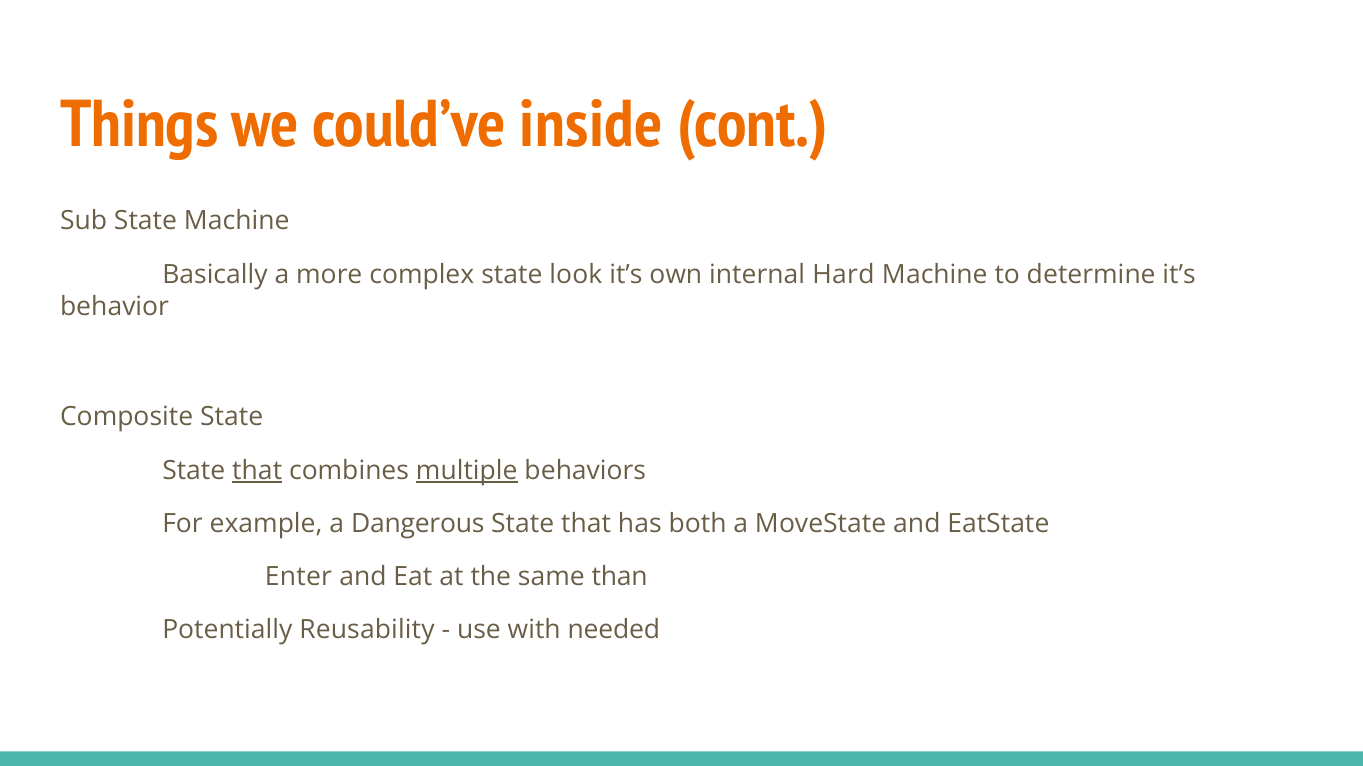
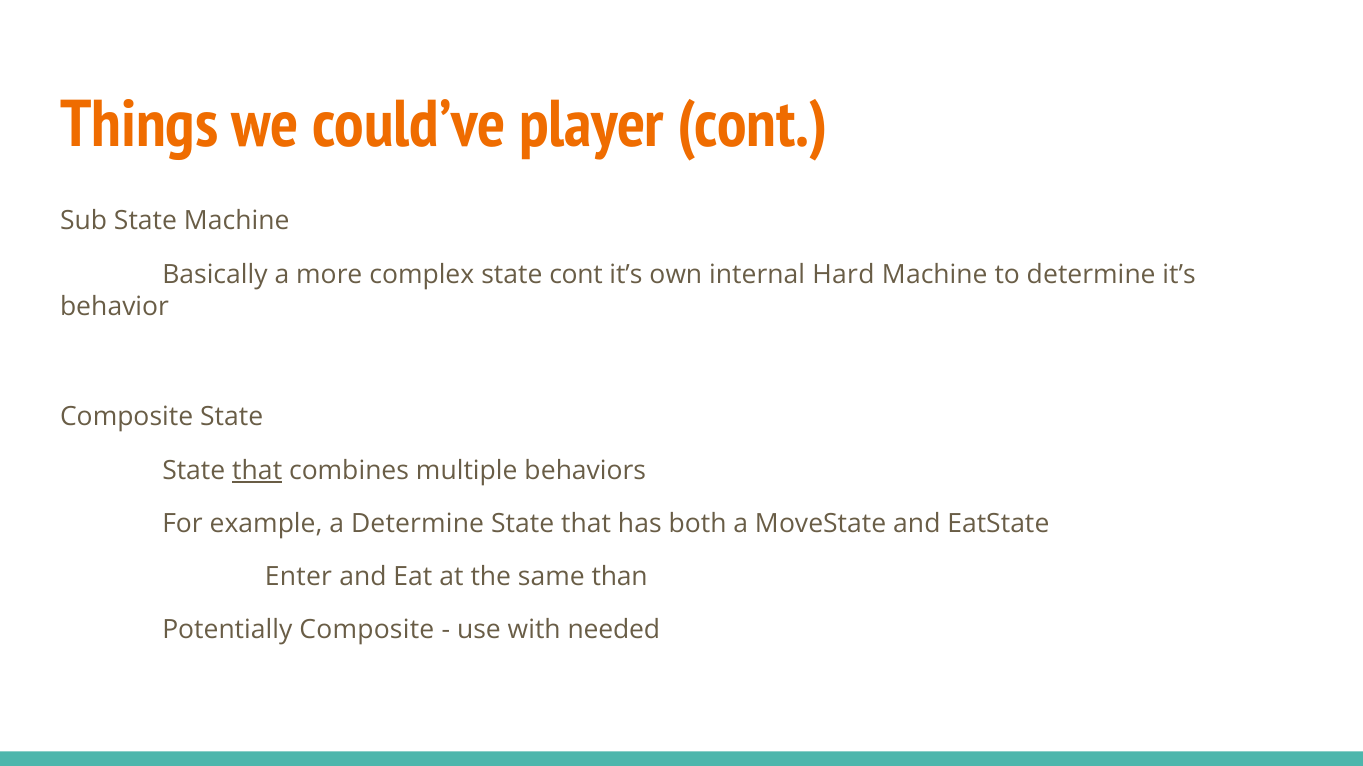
inside: inside -> player
state look: look -> cont
multiple underline: present -> none
a Dangerous: Dangerous -> Determine
Potentially Reusability: Reusability -> Composite
